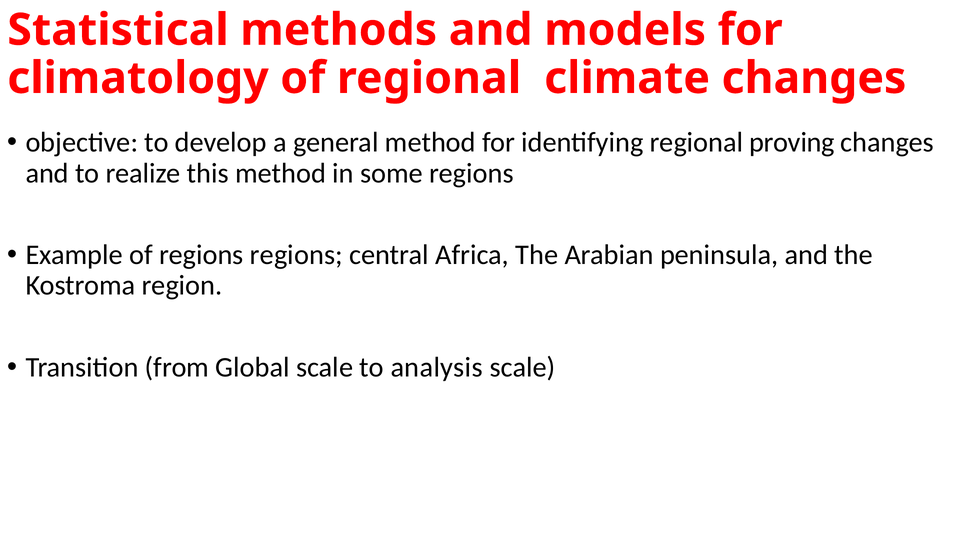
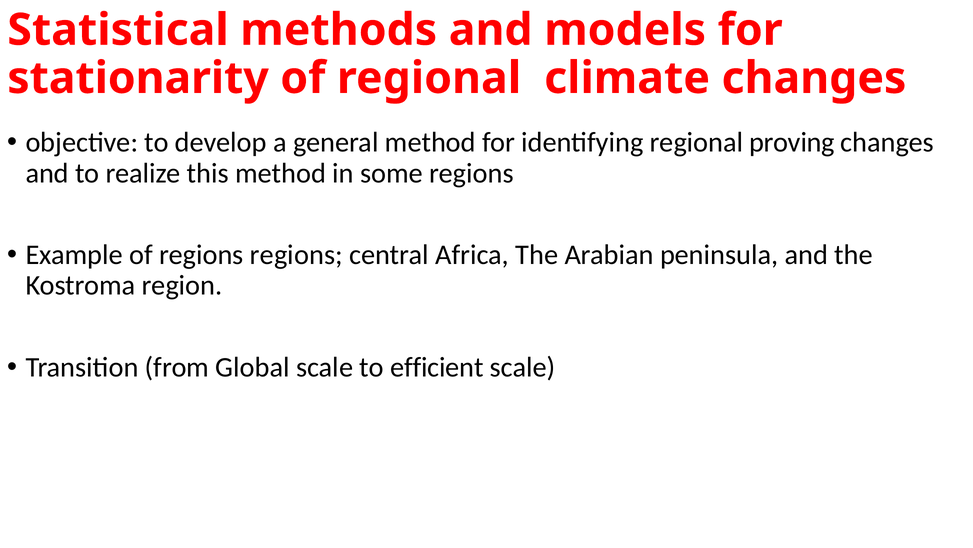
climatology: climatology -> stationarity
analysis: analysis -> efficient
